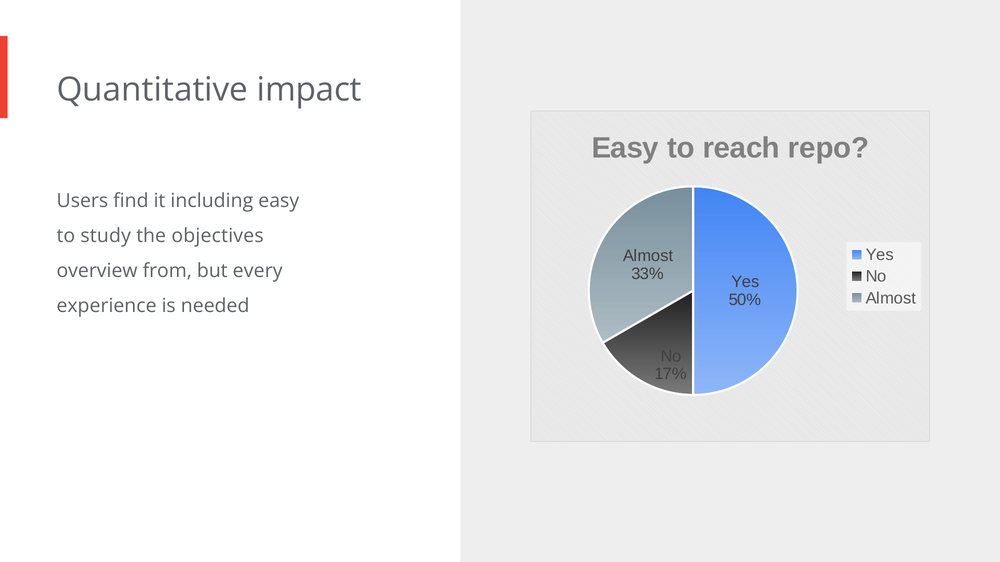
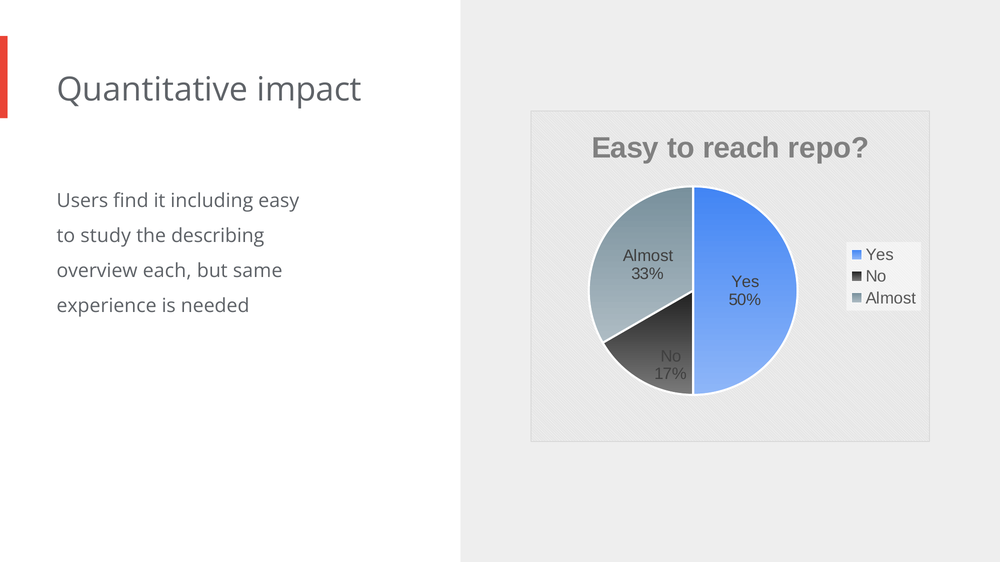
objectives: objectives -> describing
from: from -> each
every: every -> same
